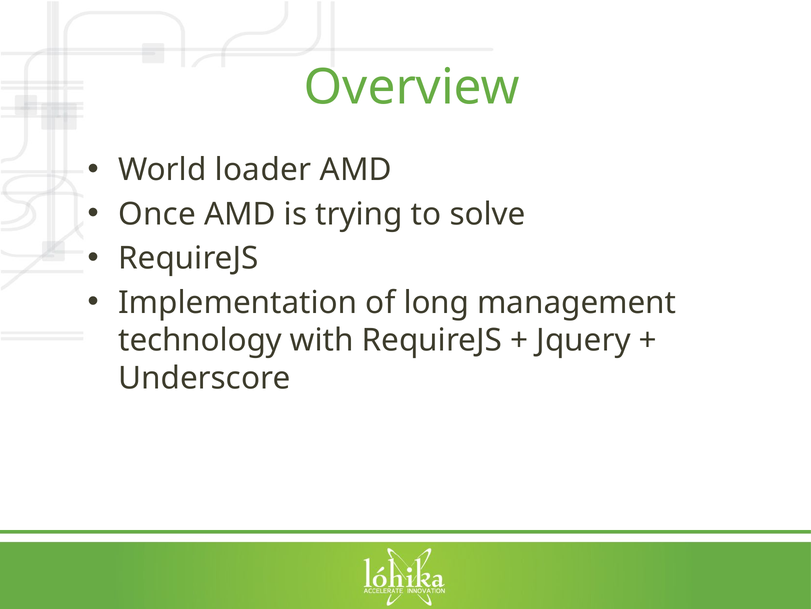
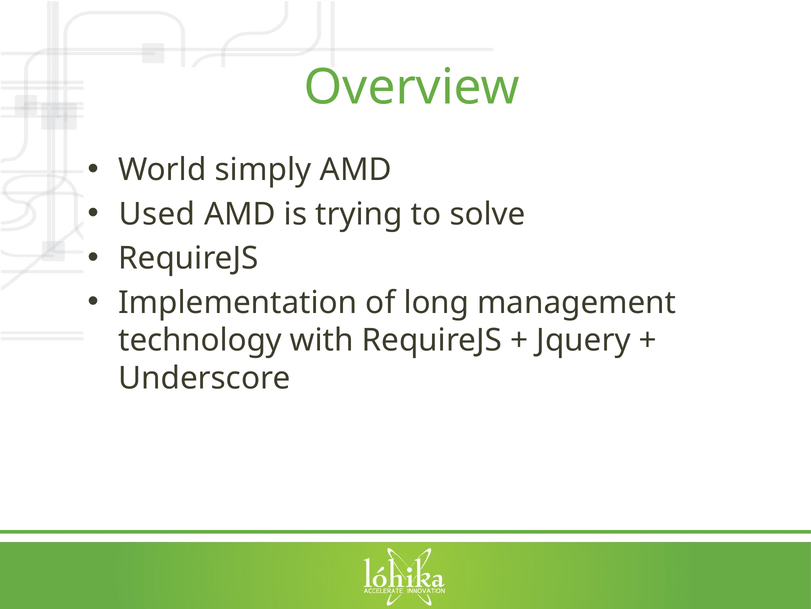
loader: loader -> simply
Once: Once -> Used
